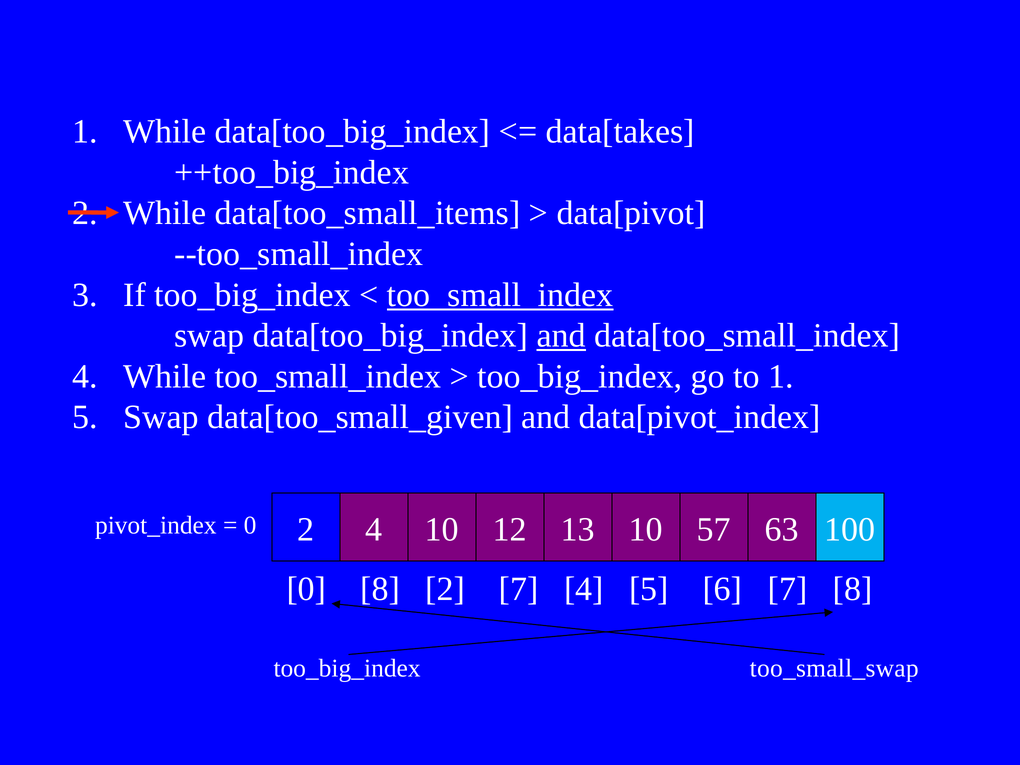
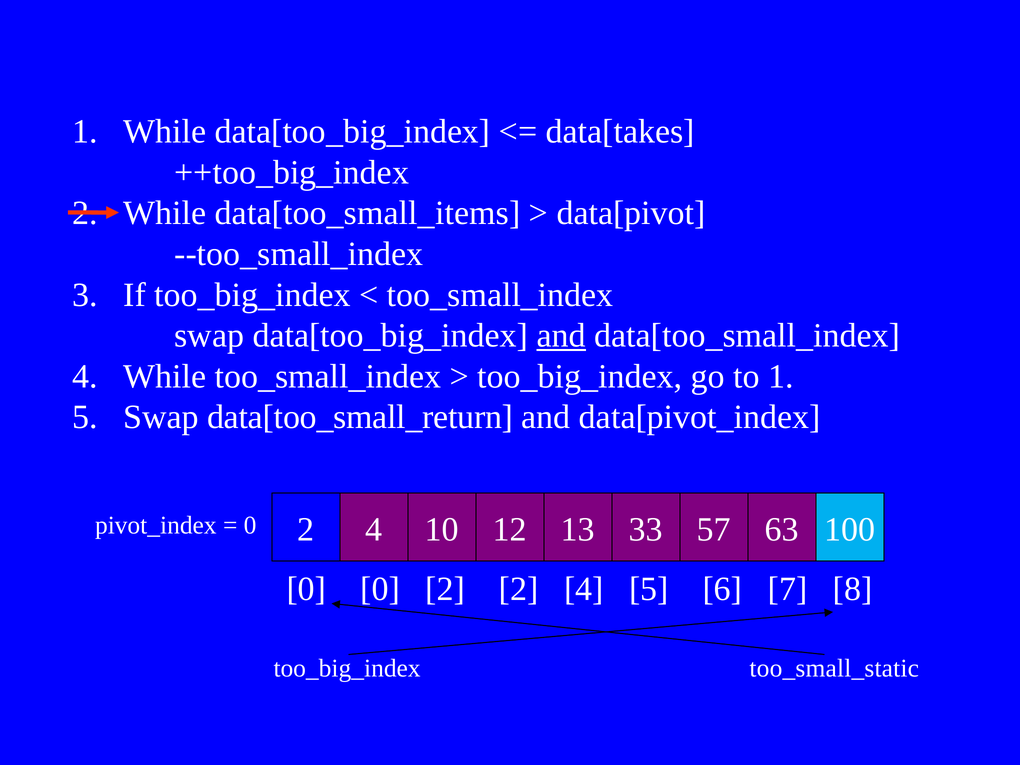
too_small_index at (500, 295) underline: present -> none
data[too_small_given: data[too_small_given -> data[too_small_return
13 10: 10 -> 33
8 at (380, 589): 8 -> 0
2 7: 7 -> 2
too_small_swap: too_small_swap -> too_small_static
